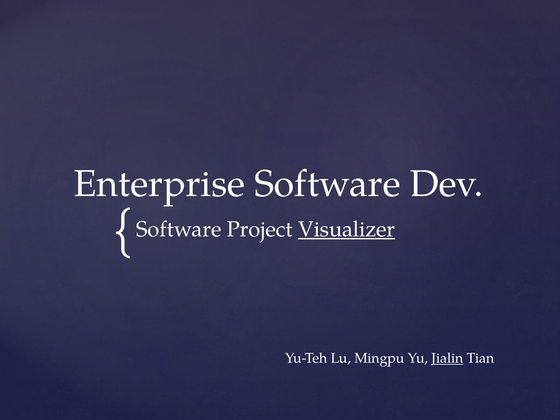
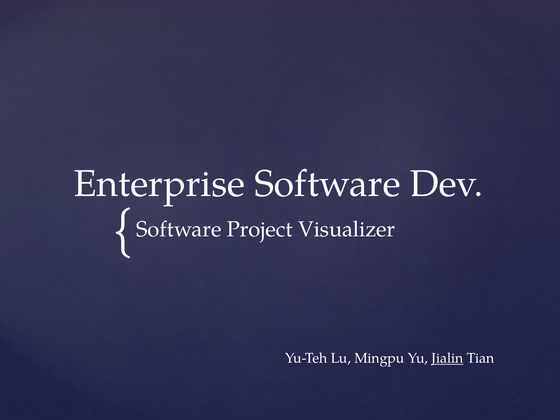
Visualizer underline: present -> none
